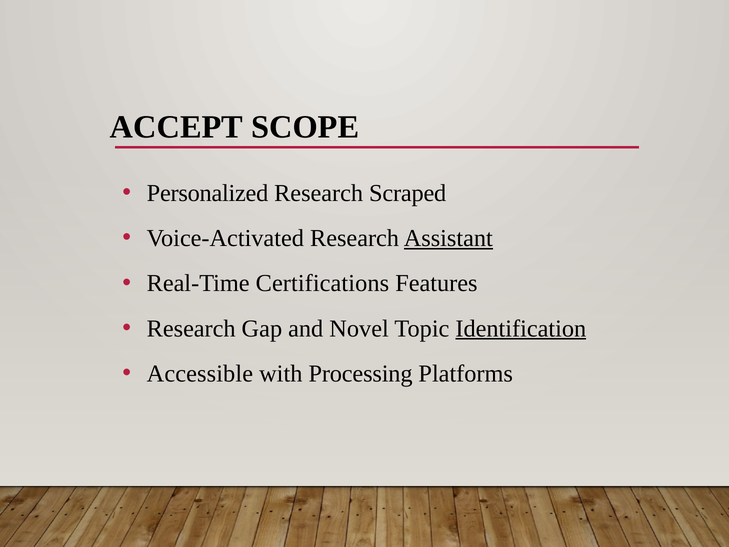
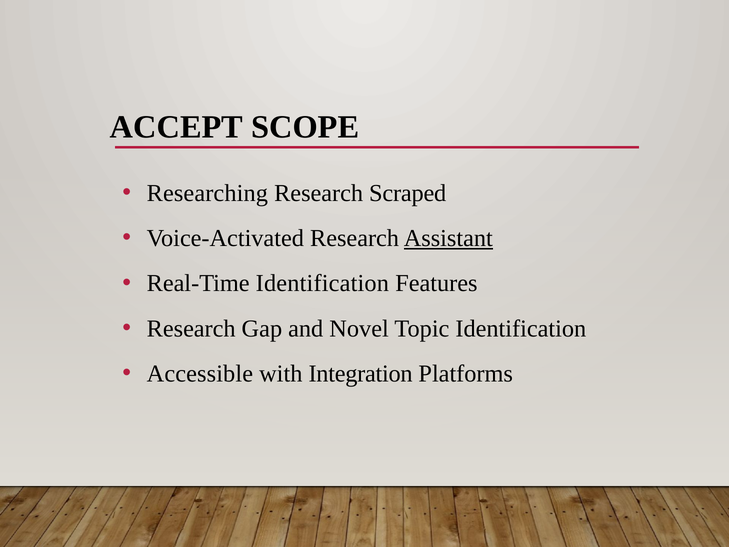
Personalized: Personalized -> Researching
Real-Time Certifications: Certifications -> Identification
Identification at (521, 328) underline: present -> none
Processing: Processing -> Integration
